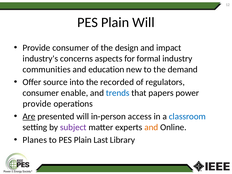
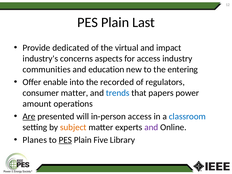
Plain Will: Will -> Last
Provide consumer: consumer -> dedicated
design: design -> virtual
for formal: formal -> access
demand: demand -> entering
source: source -> enable
consumer enable: enable -> matter
provide at (37, 104): provide -> amount
subject colour: purple -> orange
and at (151, 127) colour: orange -> purple
PES at (65, 140) underline: none -> present
Last: Last -> Five
